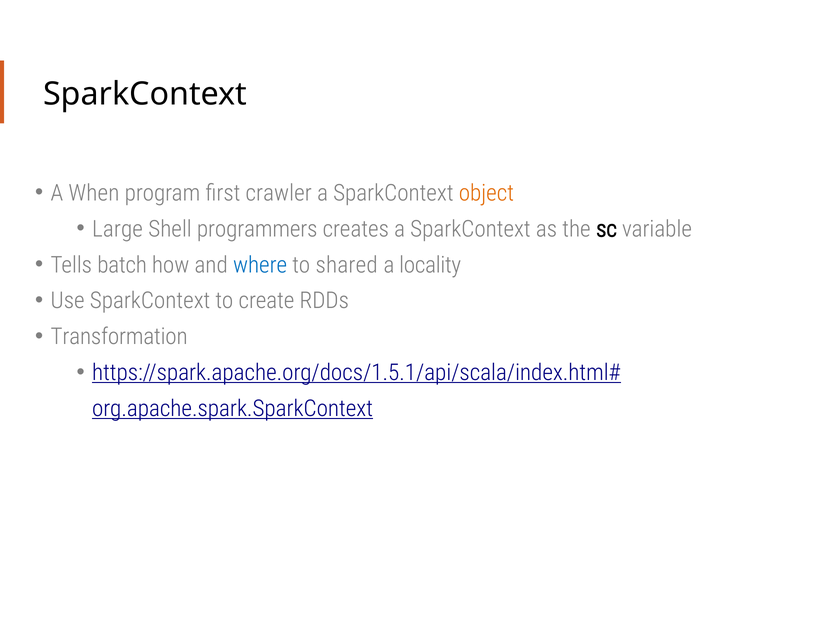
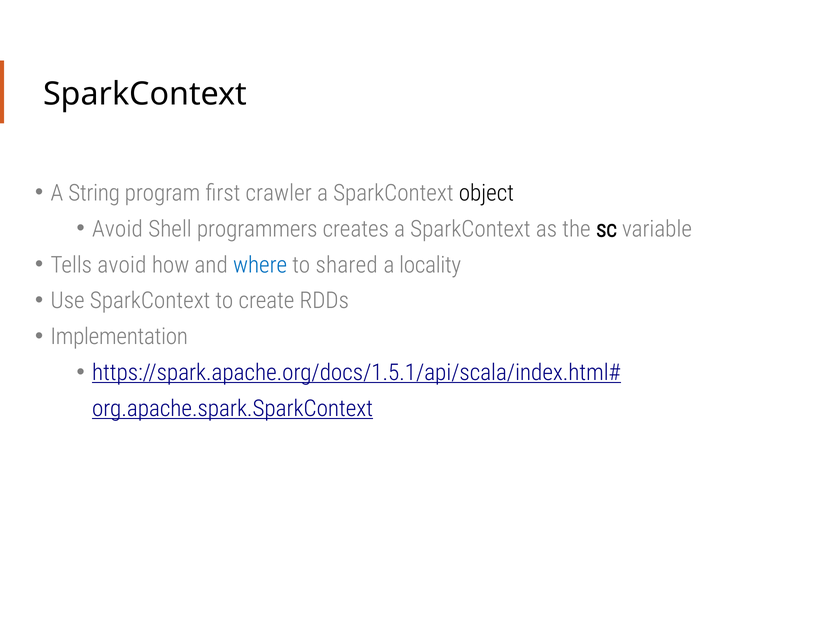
When: When -> String
object colour: orange -> black
Large at (118, 229): Large -> Avoid
Tells batch: batch -> avoid
Transformation: Transformation -> Implementation
